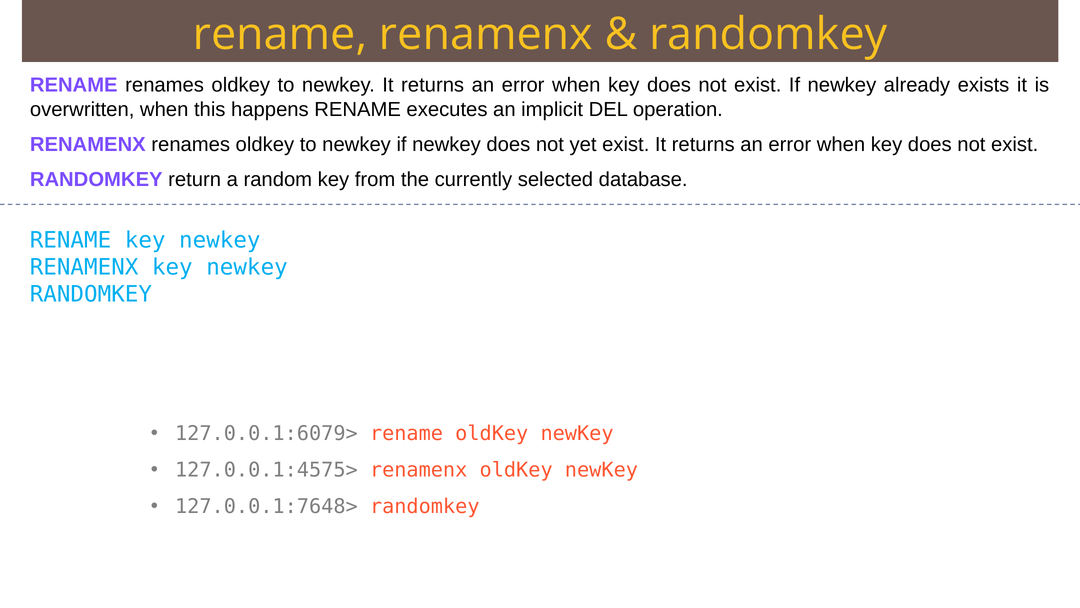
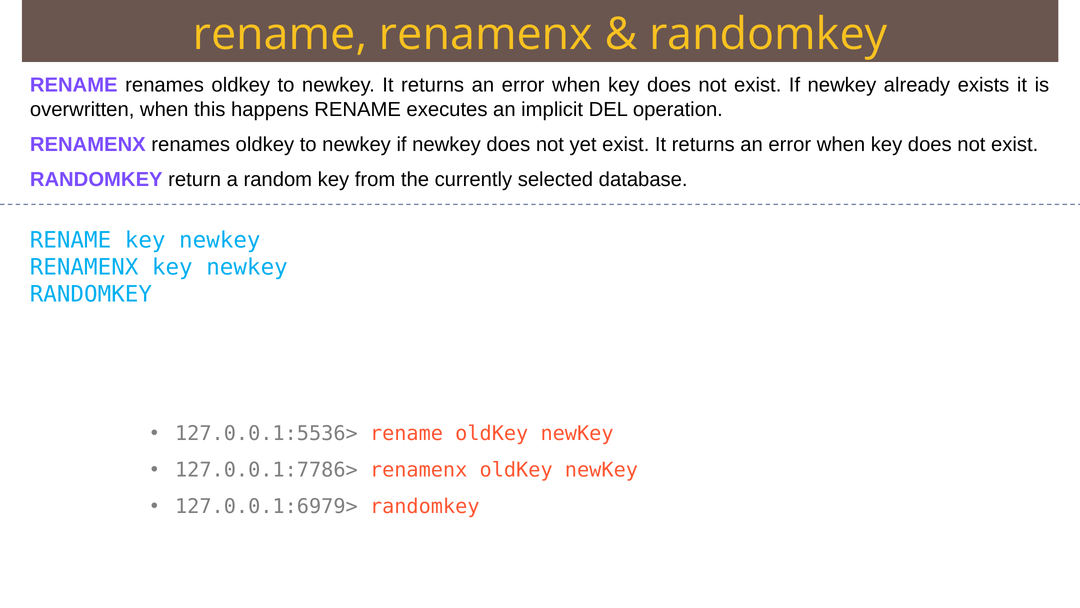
127.0.0.1:6079>: 127.0.0.1:6079> -> 127.0.0.1:5536>
127.0.0.1:4575>: 127.0.0.1:4575> -> 127.0.0.1:7786>
127.0.0.1:7648>: 127.0.0.1:7648> -> 127.0.0.1:6979>
